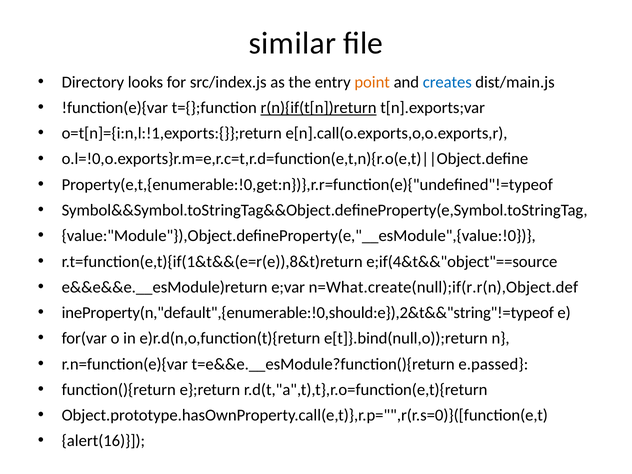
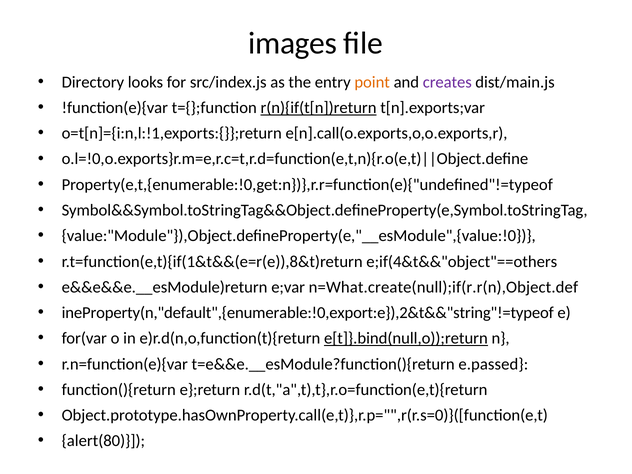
similar: similar -> images
creates colour: blue -> purple
e;if(4&t&&"object"==source: e;if(4&t&&"object"==source -> e;if(4&t&&"object"==others
ineProperty(n,"default",{enumerable:!0,should:e}),2&t&&"string"!=typeof: ineProperty(n,"default",{enumerable:!0,should:e}),2&t&&"string"!=typeof -> ineProperty(n,"default",{enumerable:!0,export:e}),2&t&&"string"!=typeof
e[t]}.bind(null,o));return underline: none -> present
alert(16: alert(16 -> alert(80
